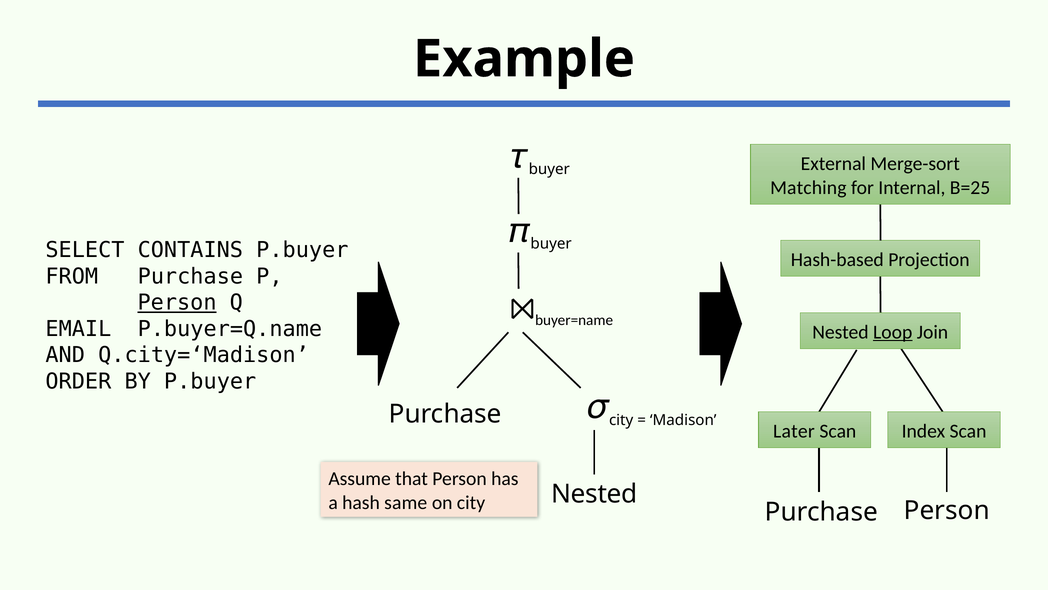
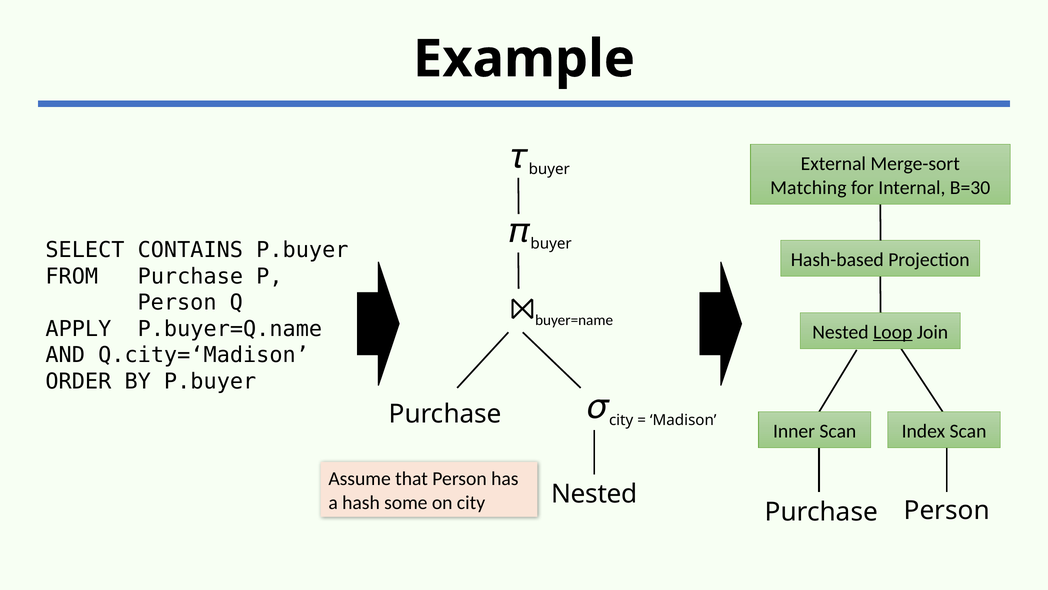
B=25: B=25 -> B=30
Person at (177, 302) underline: present -> none
EMAIL: EMAIL -> APPLY
Later: Later -> Inner
same: same -> some
